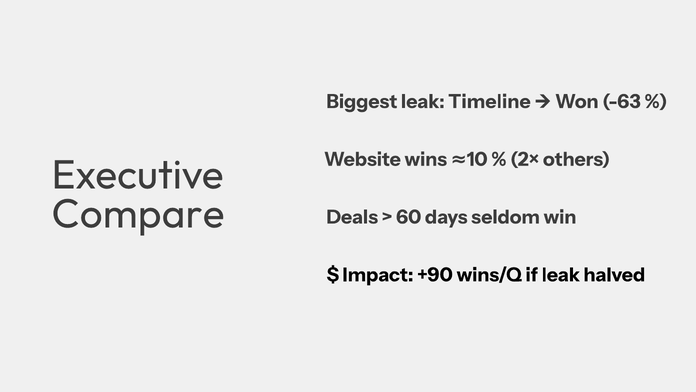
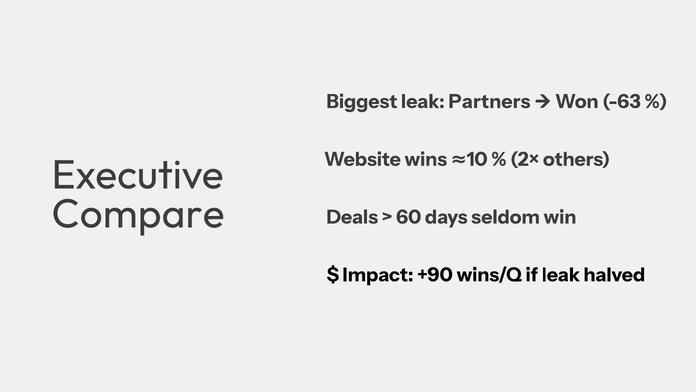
Timeline: Timeline -> Partners
